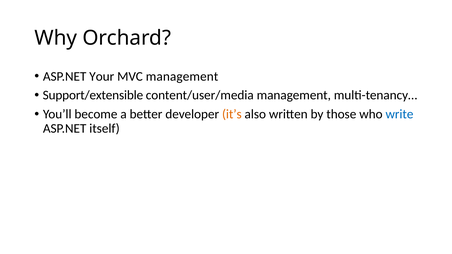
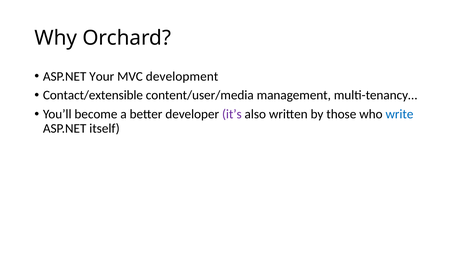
MVC management: management -> development
Support/extensible: Support/extensible -> Contact/extensible
it’s colour: orange -> purple
